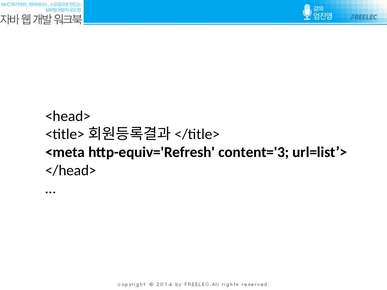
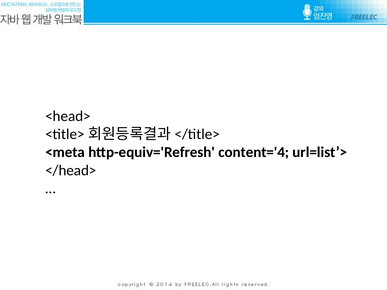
content='3: content='3 -> content='4
